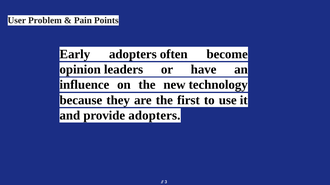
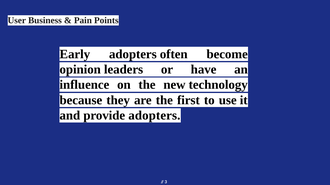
Problem: Problem -> Business
